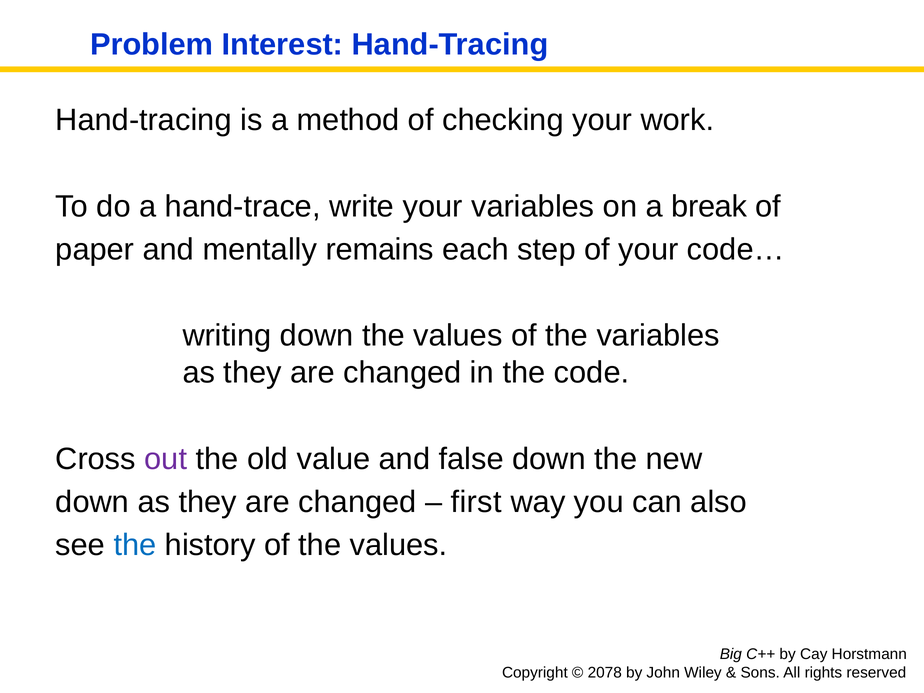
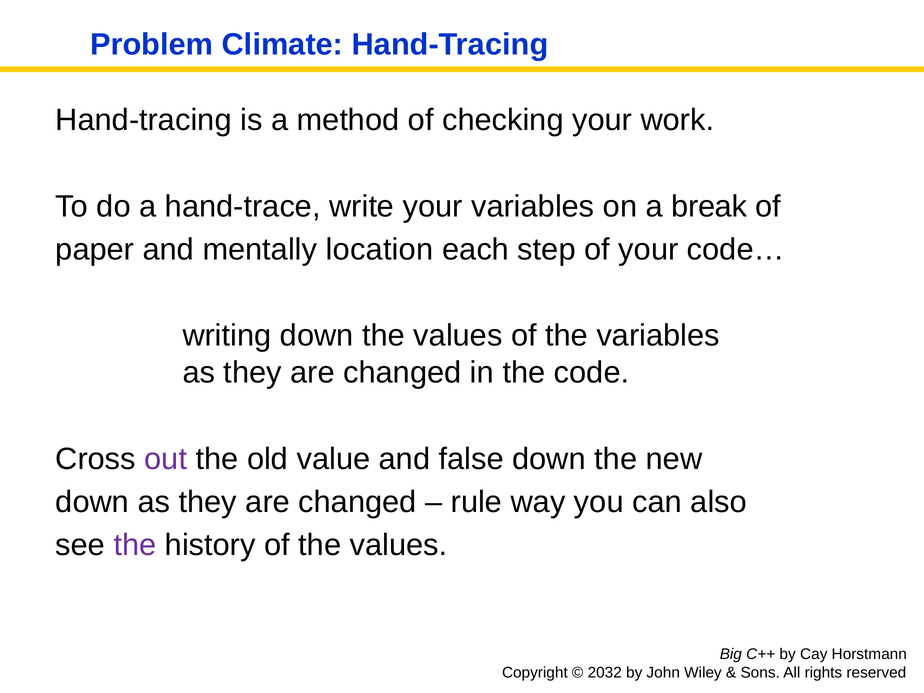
Interest: Interest -> Climate
remains: remains -> location
first: first -> rule
the at (135, 545) colour: blue -> purple
2078: 2078 -> 2032
